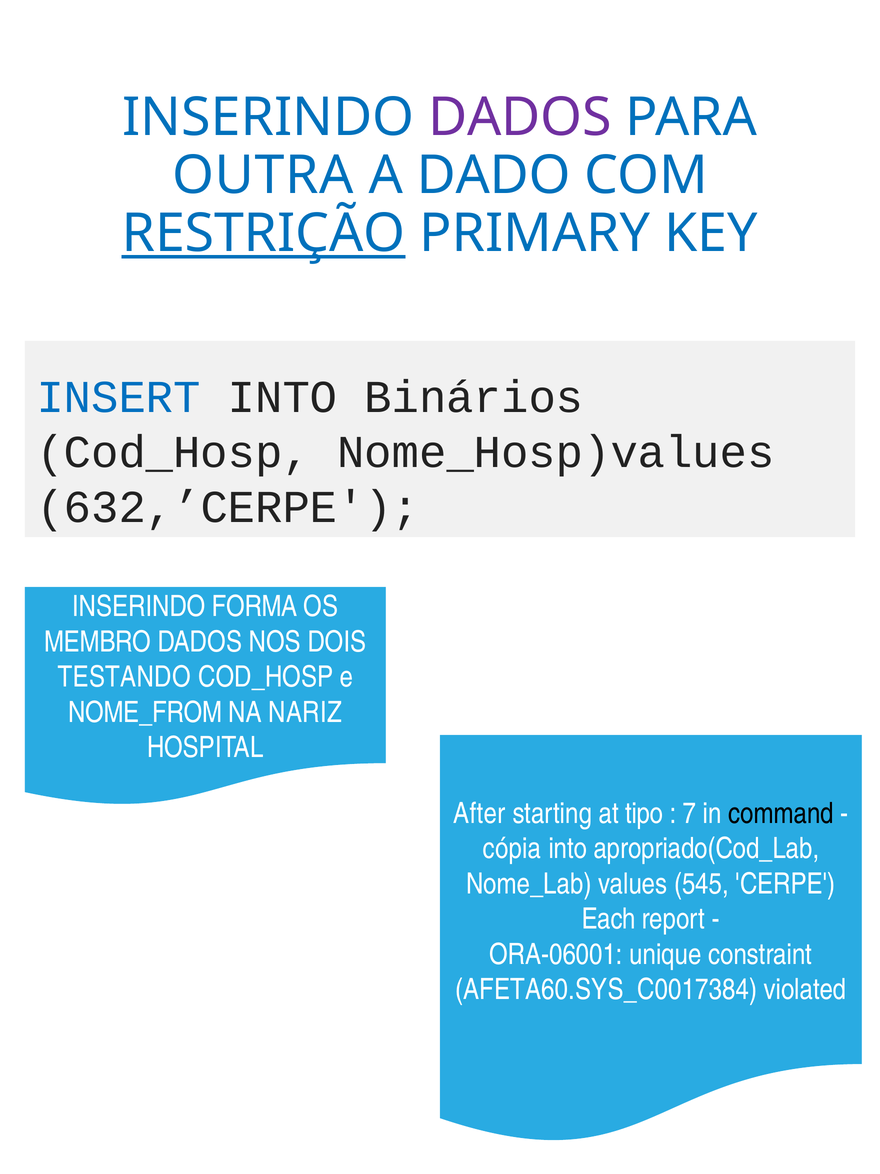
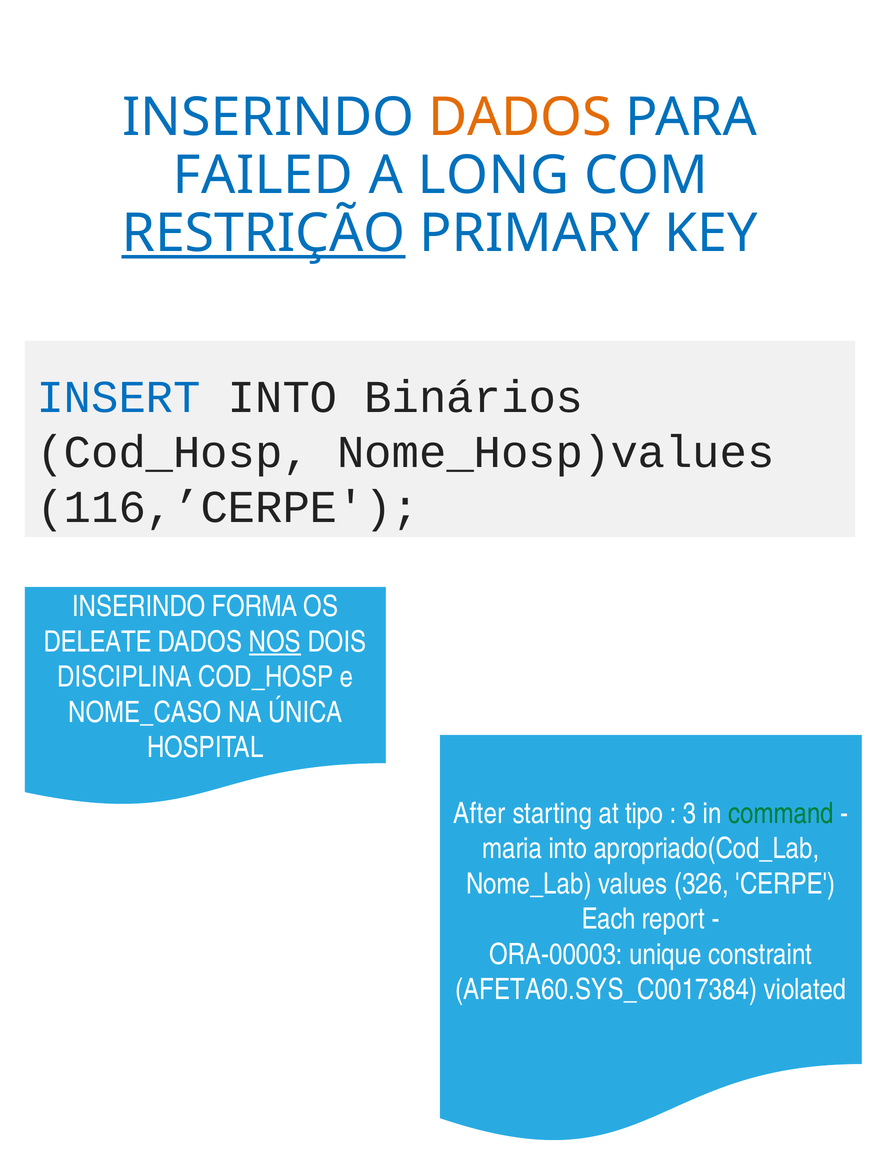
DADOS at (520, 117) colour: purple -> orange
OUTRA: OUTRA -> FAILED
DADO: DADO -> LONG
632,’CERPE: 632,’CERPE -> 116,’CERPE
MEMBRO: MEMBRO -> DELEATE
NOS underline: none -> present
TESTANDO: TESTANDO -> DISCIPLINA
NOME_FROM: NOME_FROM -> NOME_CASO
NARIZ: NARIZ -> ÚNICA
7: 7 -> 3
command colour: black -> green
cópia: cópia -> maria
545: 545 -> 326
ORA-06001: ORA-06001 -> ORA-00003
